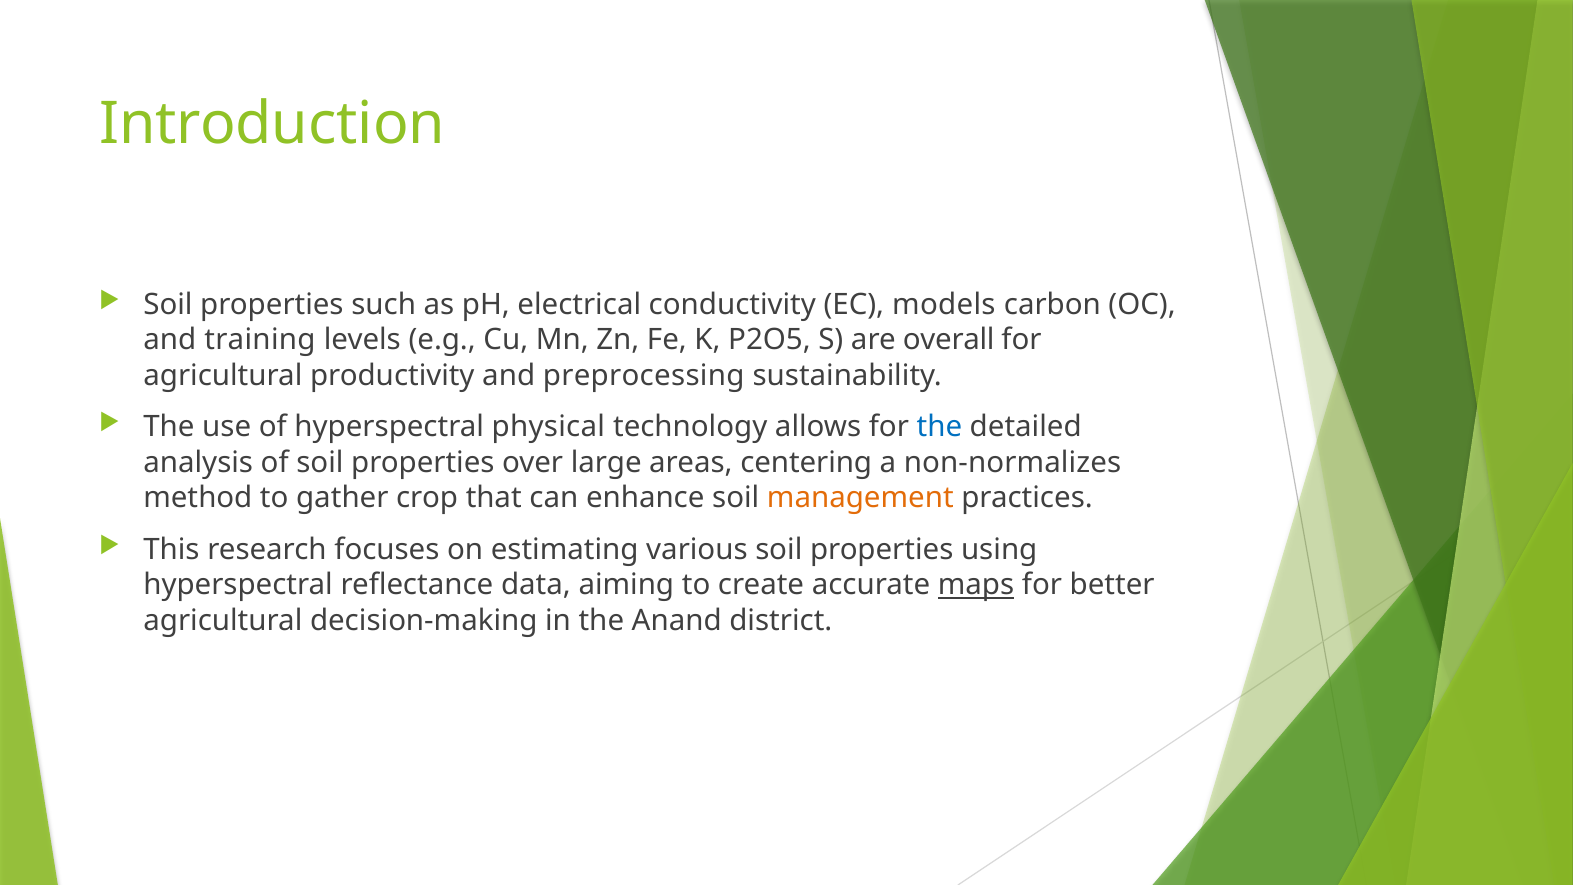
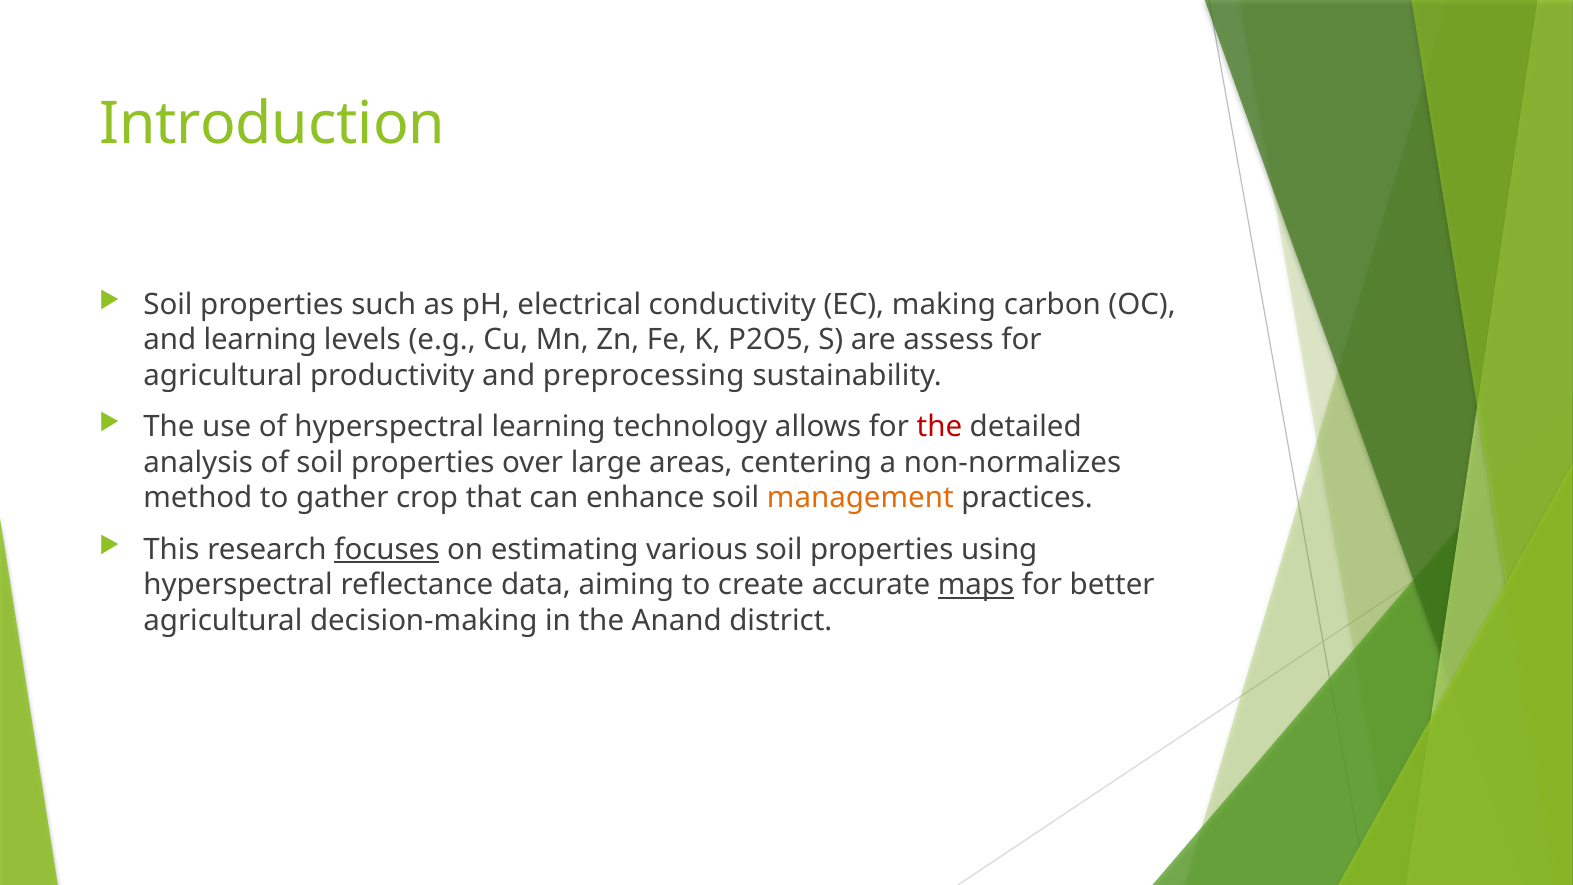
models: models -> making
and training: training -> learning
overall: overall -> assess
hyperspectral physical: physical -> learning
the at (939, 427) colour: blue -> red
focuses underline: none -> present
